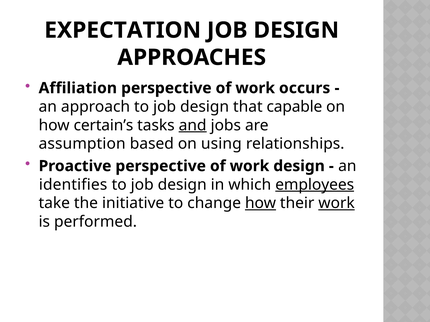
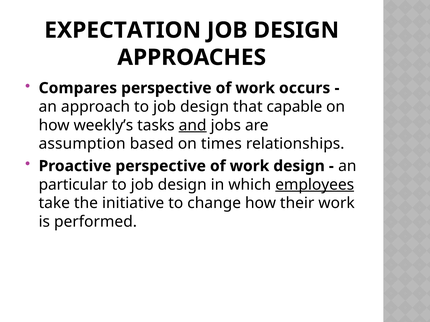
Affiliation: Affiliation -> Compares
certain’s: certain’s -> weekly’s
using: using -> times
identifies: identifies -> particular
how at (261, 204) underline: present -> none
work at (337, 204) underline: present -> none
